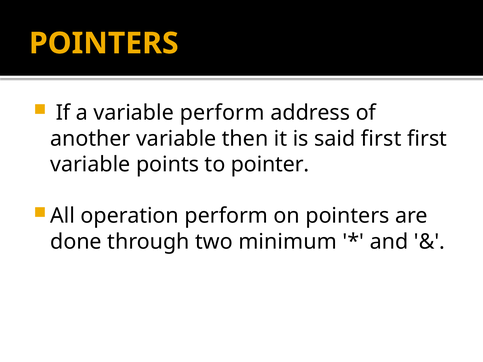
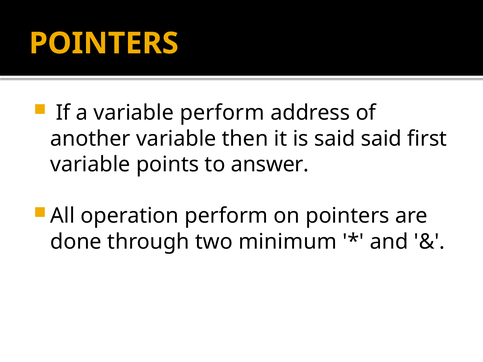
said first: first -> said
pointer: pointer -> answer
